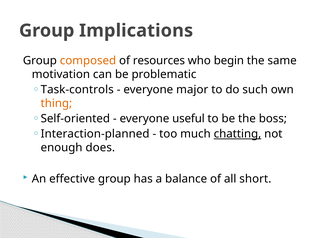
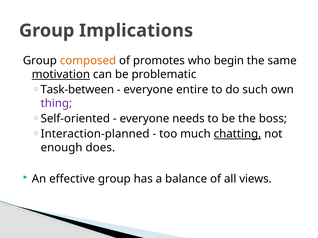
resources: resources -> promotes
motivation underline: none -> present
Task-controls: Task-controls -> Task-between
major: major -> entire
thing colour: orange -> purple
useful: useful -> needs
short: short -> views
